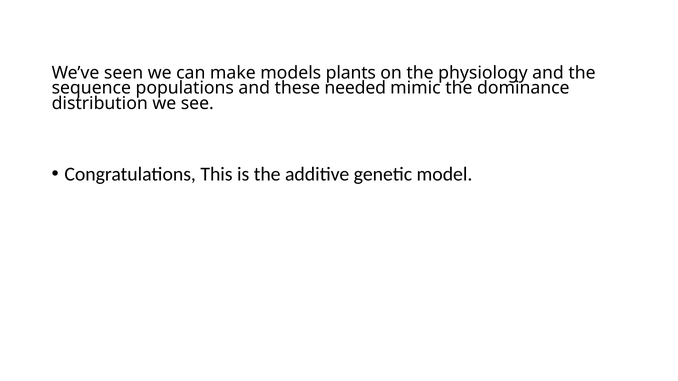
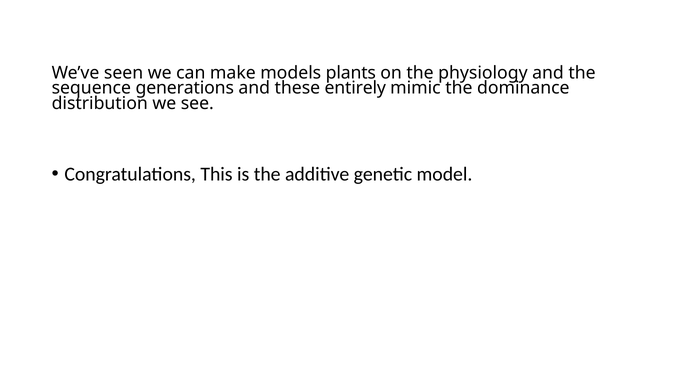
populations: populations -> generations
needed: needed -> entirely
